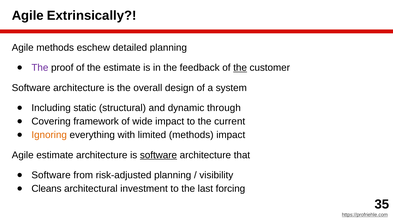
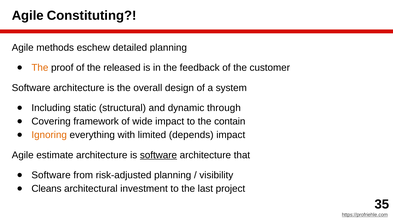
Extrinsically: Extrinsically -> Constituting
The at (40, 68) colour: purple -> orange
the estimate: estimate -> released
the at (240, 68) underline: present -> none
current: current -> contain
limited methods: methods -> depends
forcing: forcing -> project
